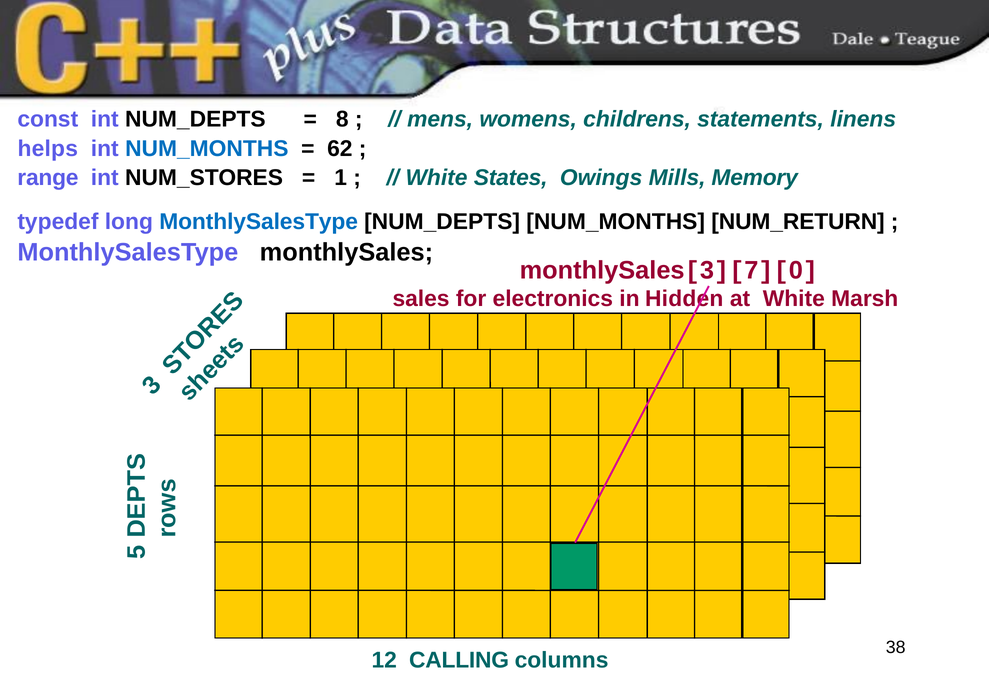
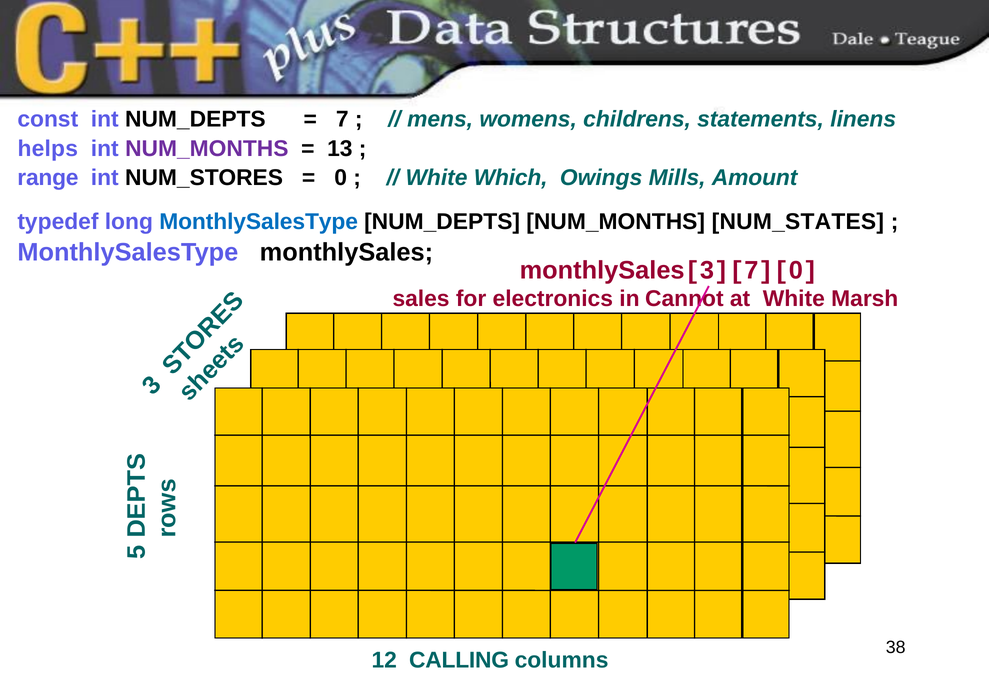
8: 8 -> 7
NUM_MONTHS at (207, 149) colour: blue -> purple
62: 62 -> 13
1: 1 -> 0
States: States -> Which
Memory: Memory -> Amount
NUM_RETURN: NUM_RETURN -> NUM_STATES
Hidden: Hidden -> Cannot
